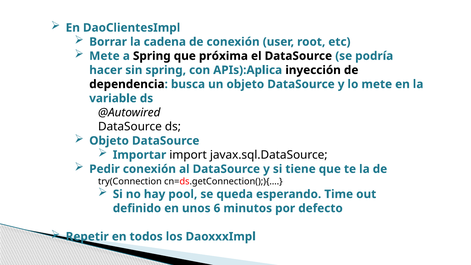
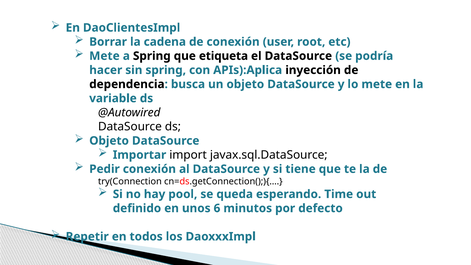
próxima: próxima -> etiqueta
